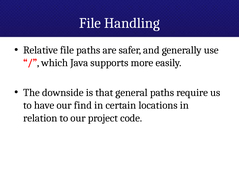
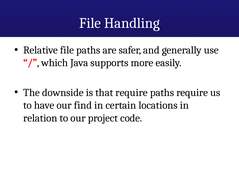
that general: general -> require
